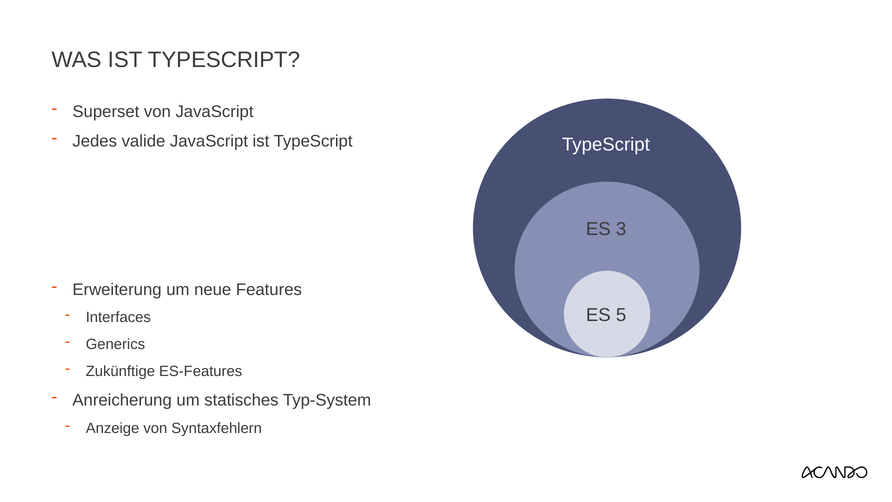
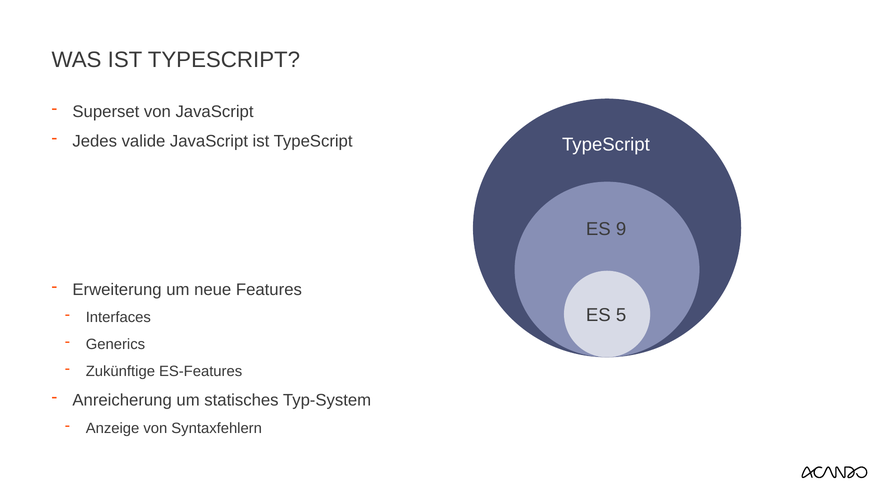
3: 3 -> 9
